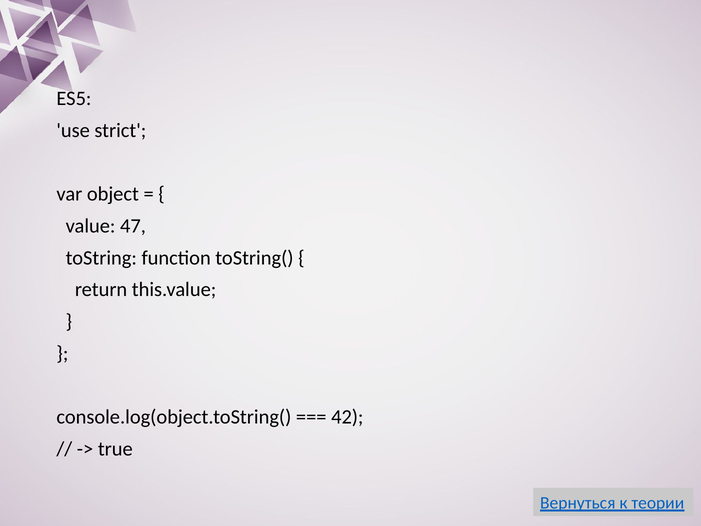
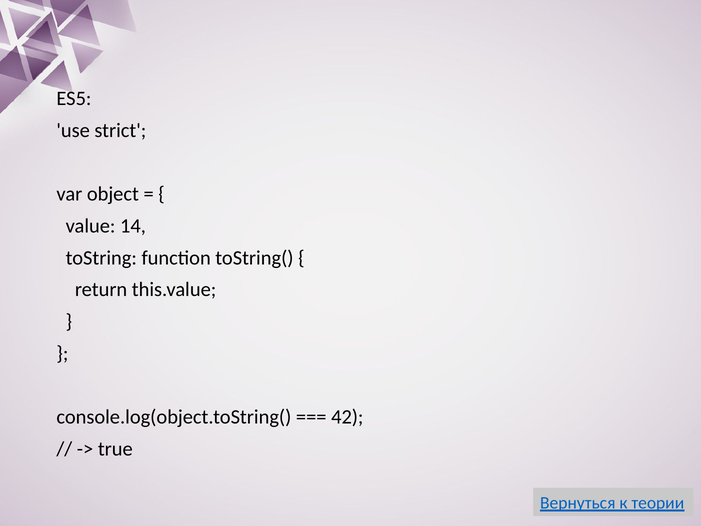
47: 47 -> 14
